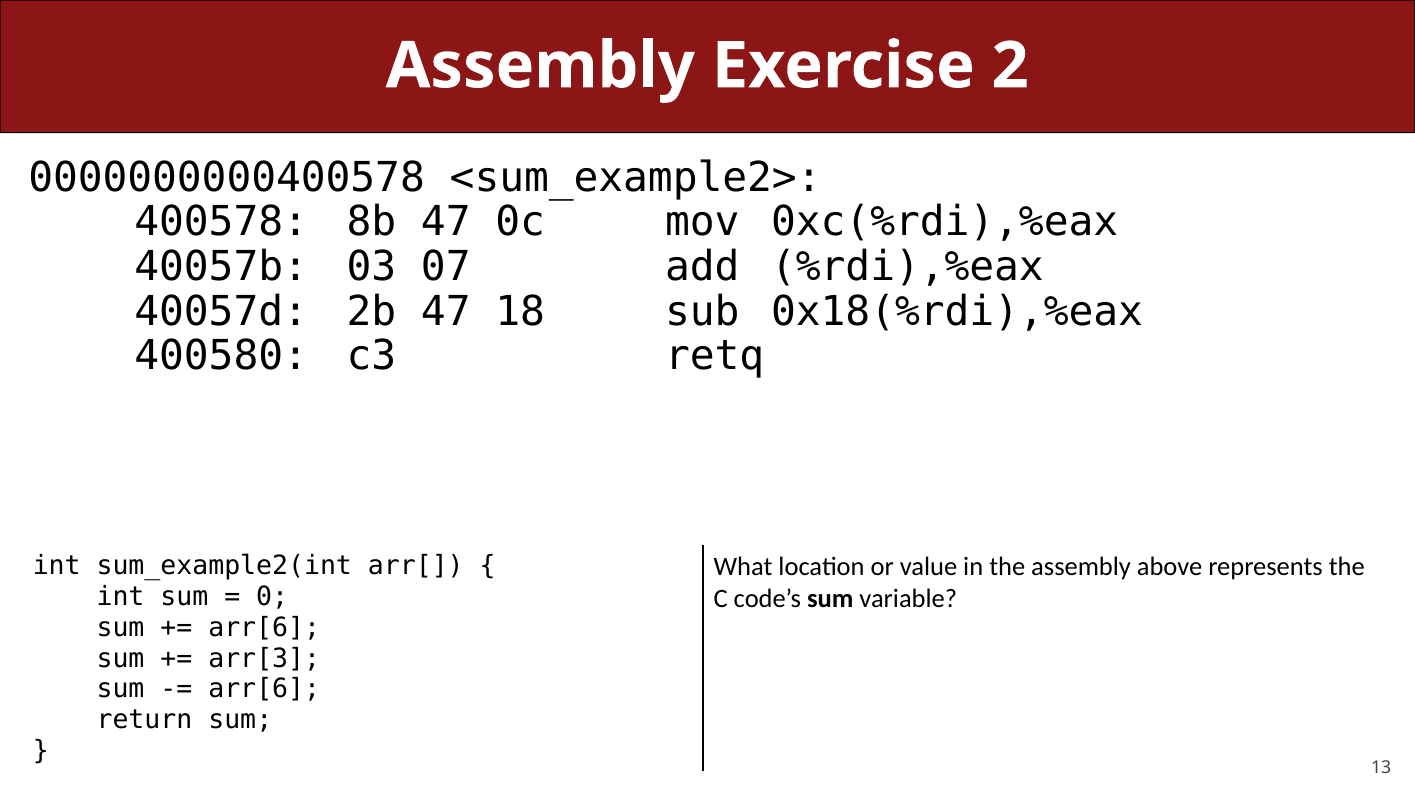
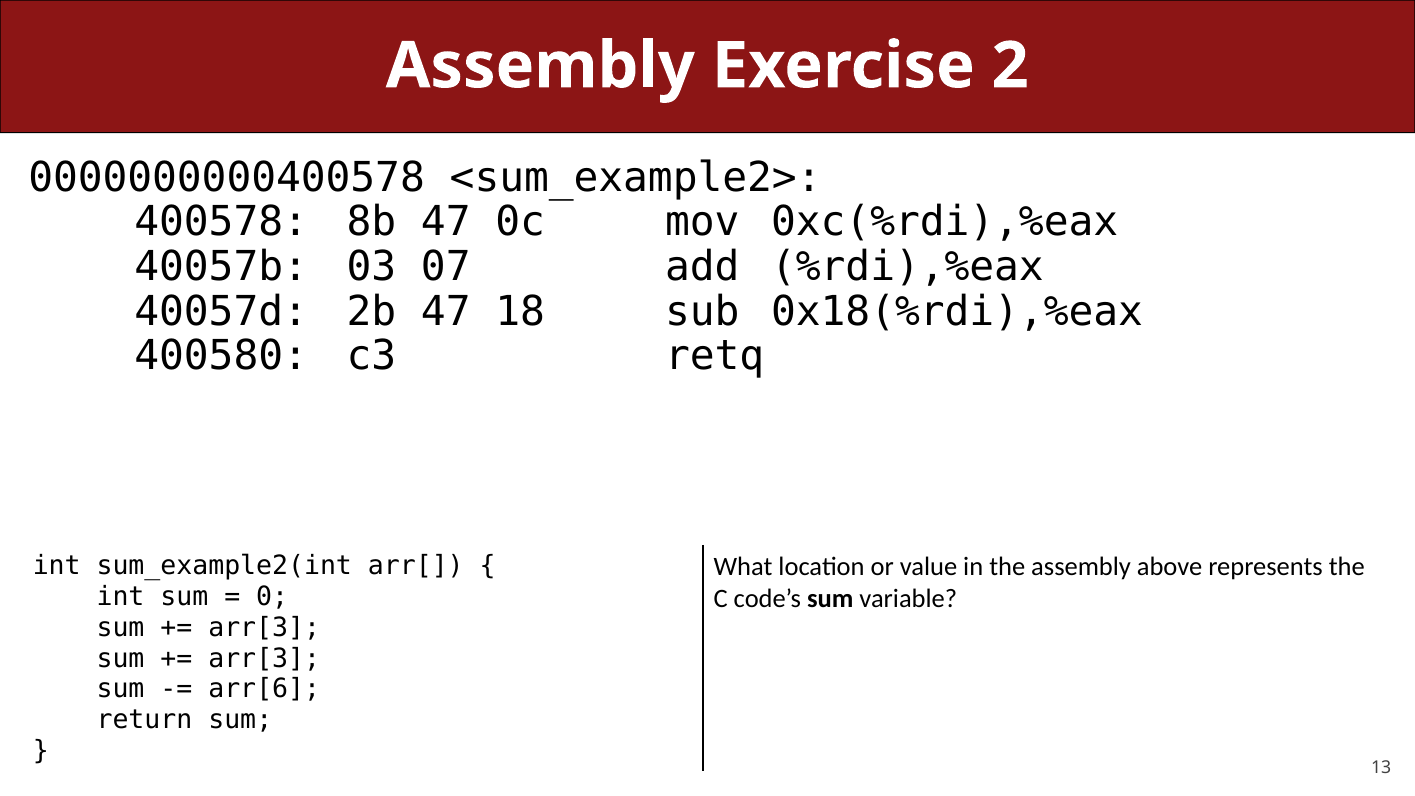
arr[6 at (264, 627): arr[6 -> arr[3
